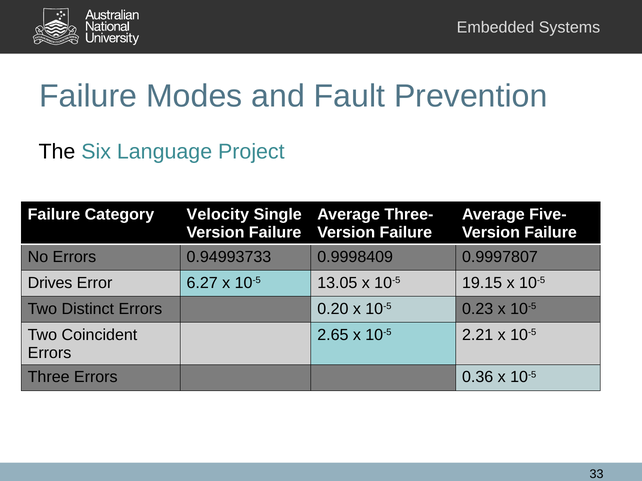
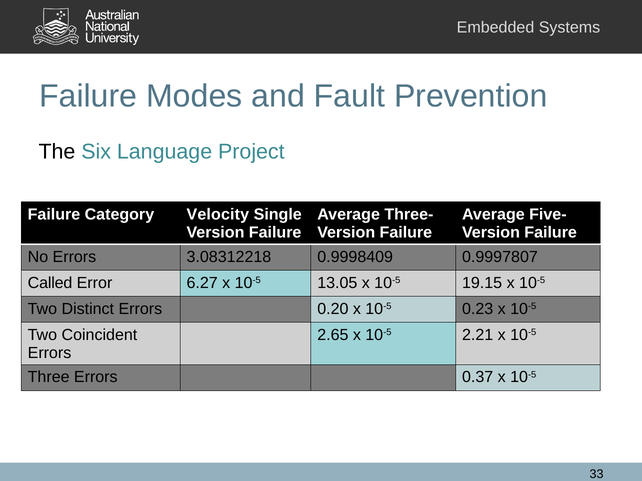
0.94993733: 0.94993733 -> 3.08312218
Drives: Drives -> Called
0.36: 0.36 -> 0.37
